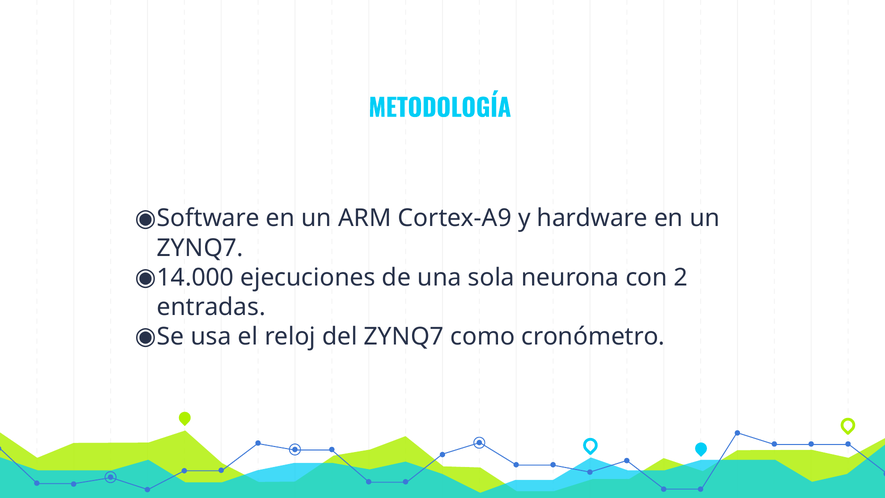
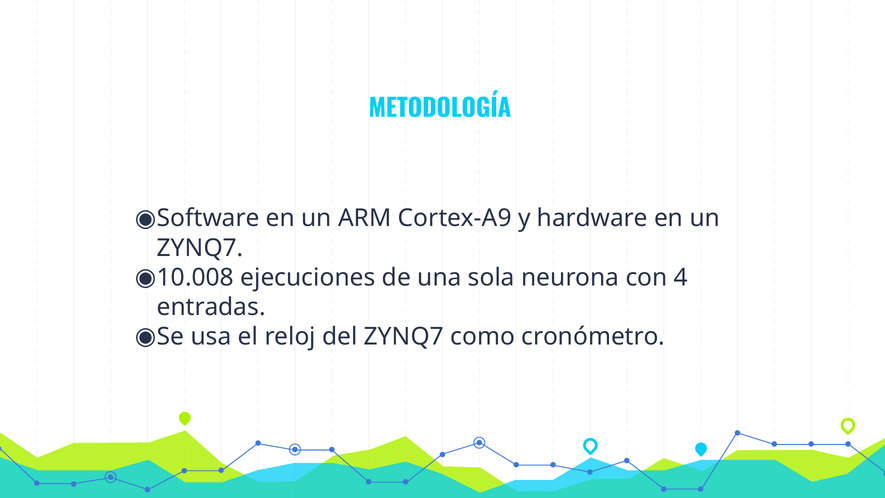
14.000: 14.000 -> 10.008
2: 2 -> 4
